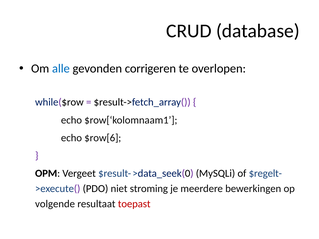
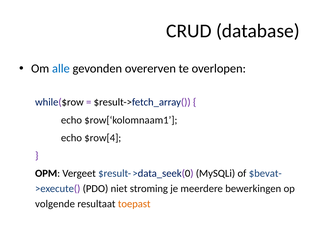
corrigeren: corrigeren -> overerven
$row[6: $row[6 -> $row[4
$regelt-: $regelt- -> $bevat-
toepast colour: red -> orange
